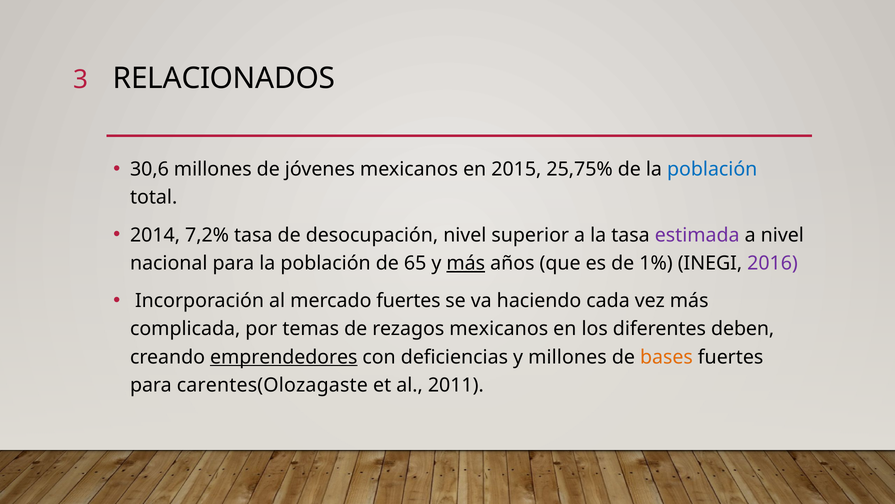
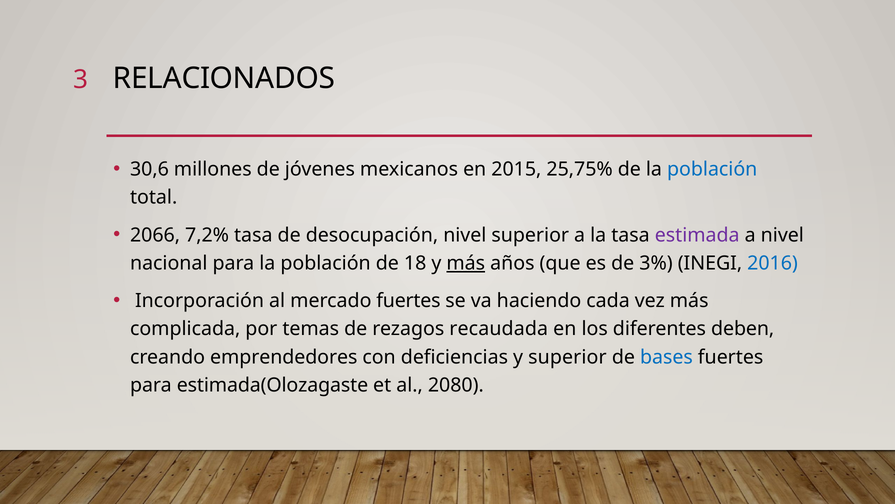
2014: 2014 -> 2066
65: 65 -> 18
1%: 1% -> 3%
2016 colour: purple -> blue
rezagos mexicanos: mexicanos -> recaudada
emprendedores underline: present -> none
y millones: millones -> superior
bases colour: orange -> blue
carentes(Olozagaste: carentes(Olozagaste -> estimada(Olozagaste
2011: 2011 -> 2080
